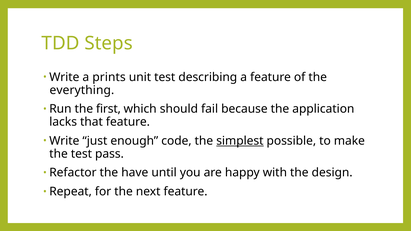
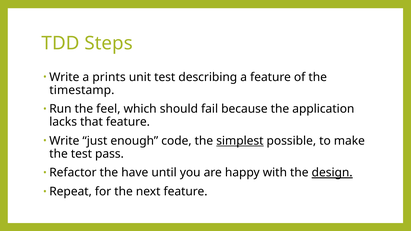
everything: everything -> timestamp
first: first -> feel
design underline: none -> present
